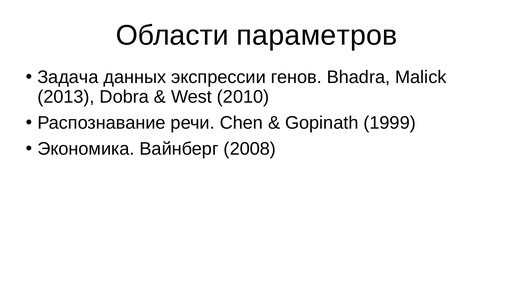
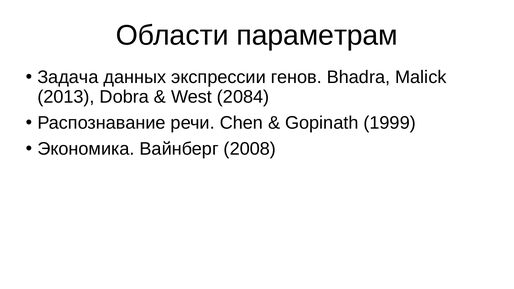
параметров: параметров -> параметрам
2010: 2010 -> 2084
